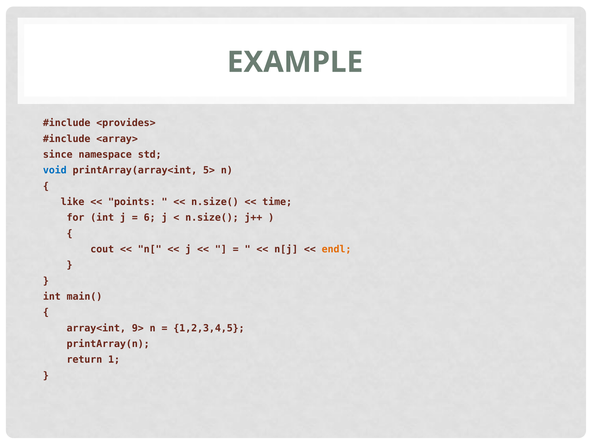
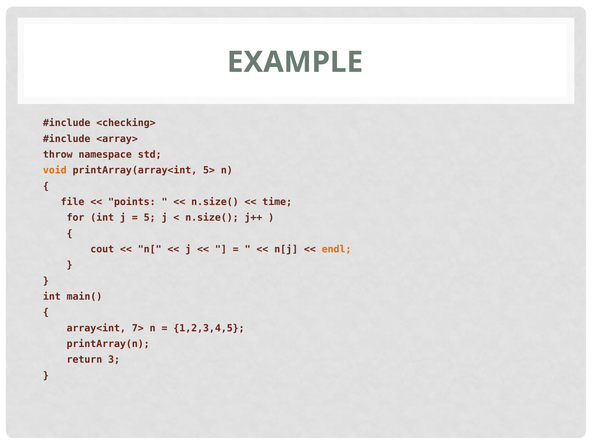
<provides>: <provides> -> <checking>
since: since -> throw
void colour: blue -> orange
like: like -> file
6: 6 -> 5
9>: 9> -> 7>
1: 1 -> 3
